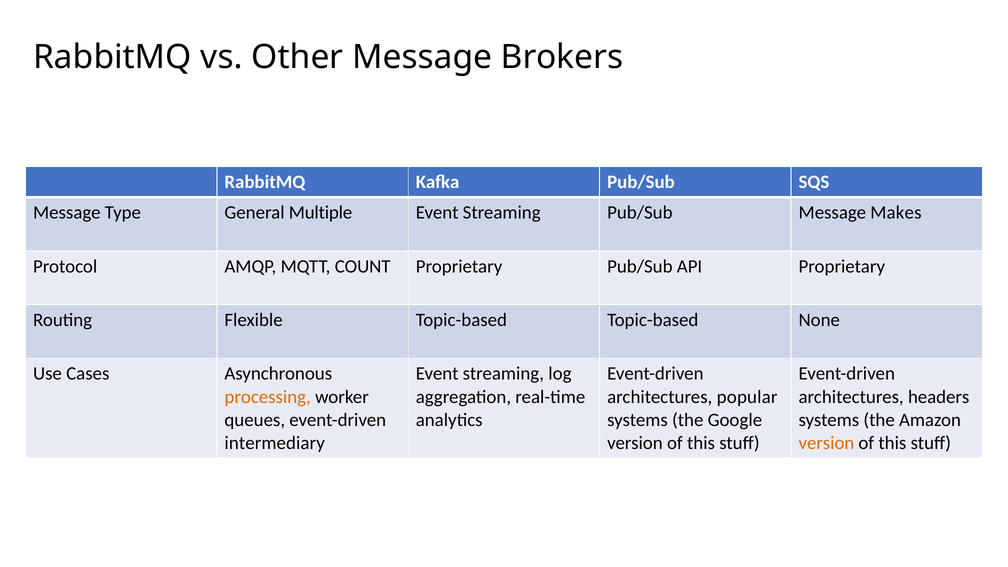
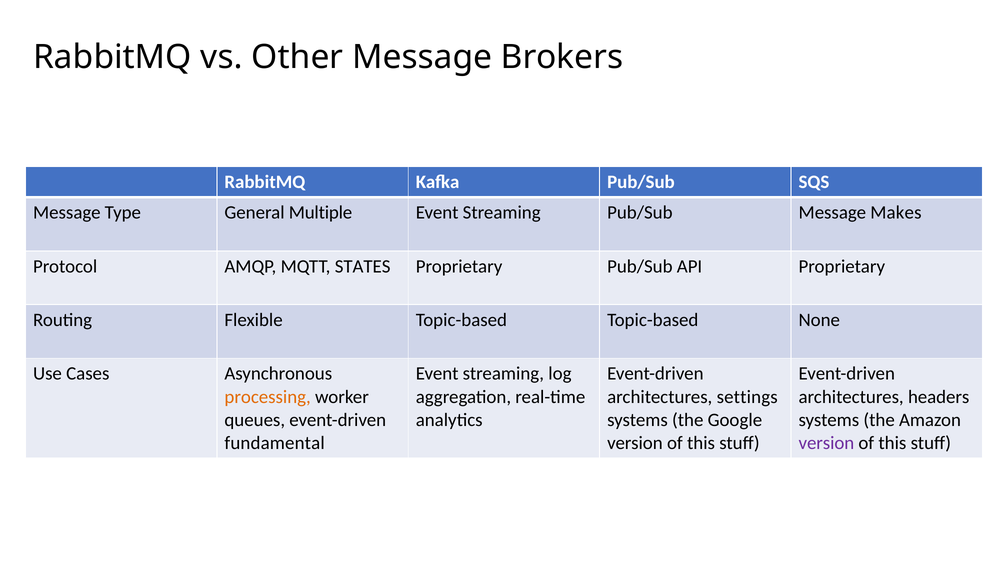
COUNT: COUNT -> STATES
popular: popular -> settings
intermediary: intermediary -> fundamental
version at (826, 443) colour: orange -> purple
